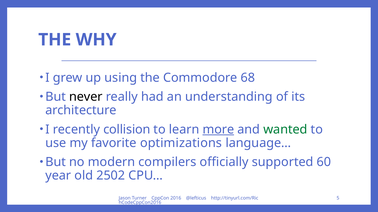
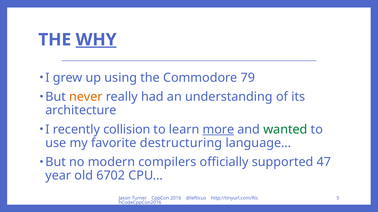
WHY underline: none -> present
68: 68 -> 79
never colour: black -> orange
optimizations: optimizations -> destructuring
60: 60 -> 47
2502: 2502 -> 6702
